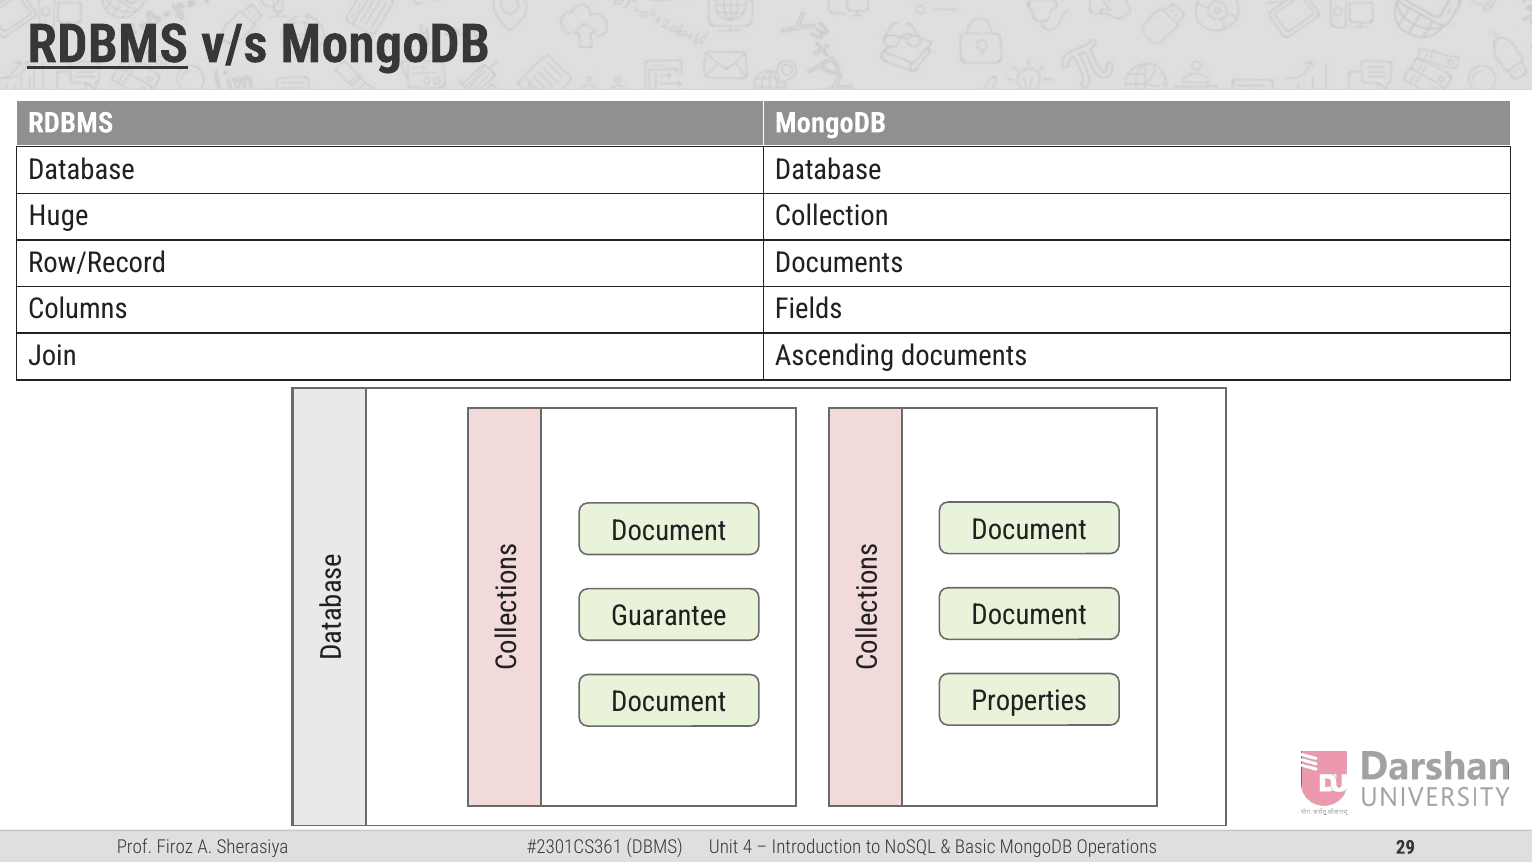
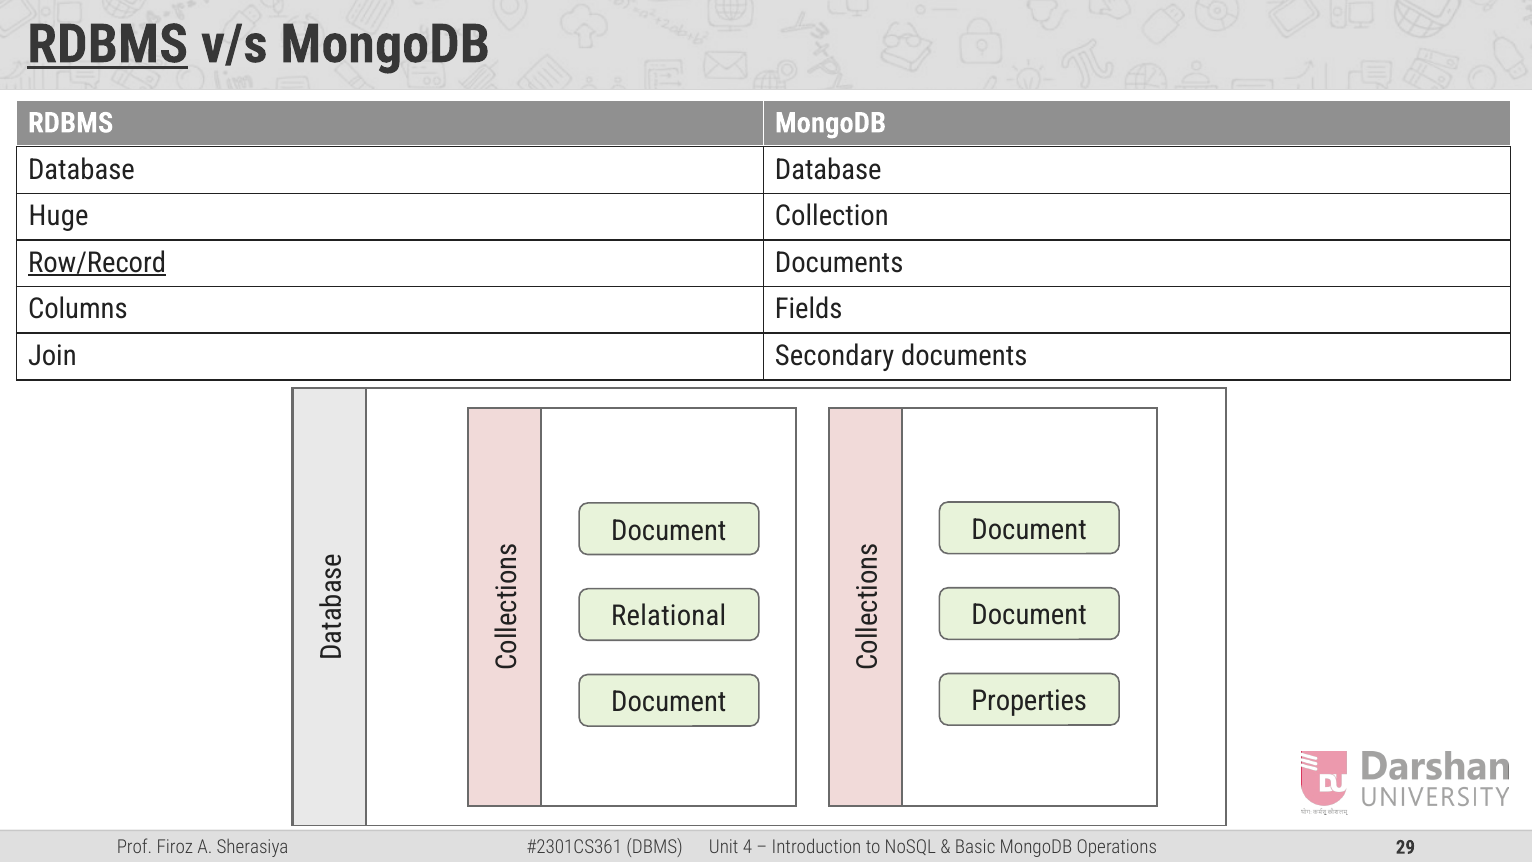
Row/Record underline: none -> present
Ascending: Ascending -> Secondary
Guarantee: Guarantee -> Relational
